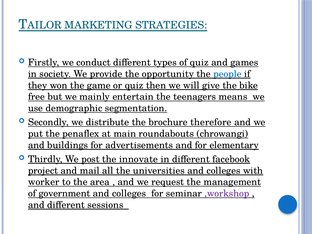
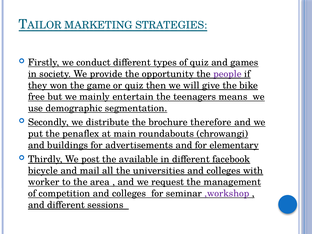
people colour: blue -> purple
innovate: innovate -> available
project: project -> bicycle
government: government -> competition
